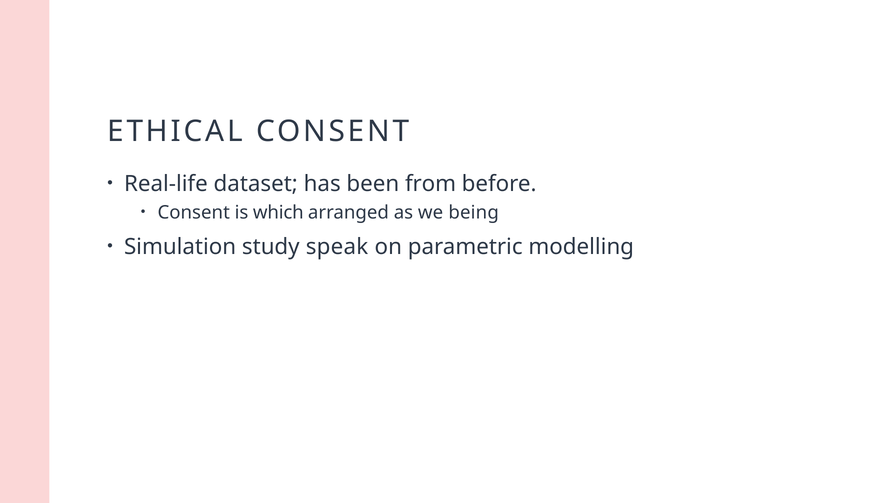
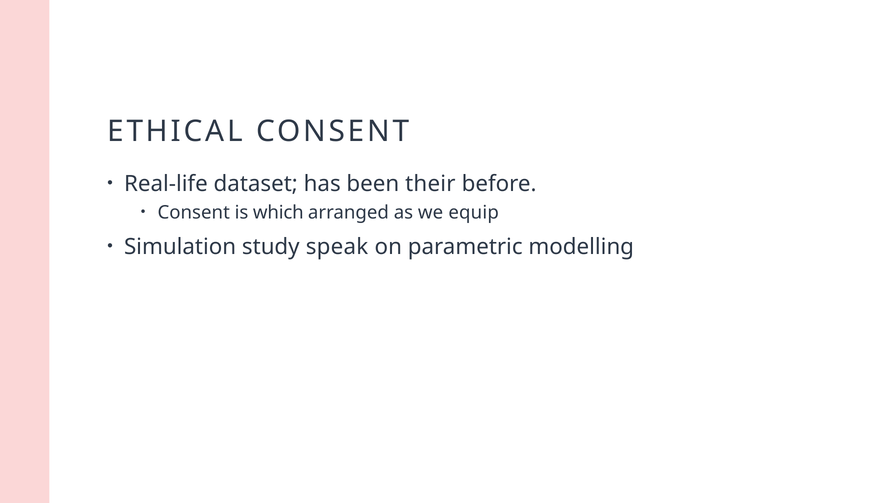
from: from -> their
being: being -> equip
